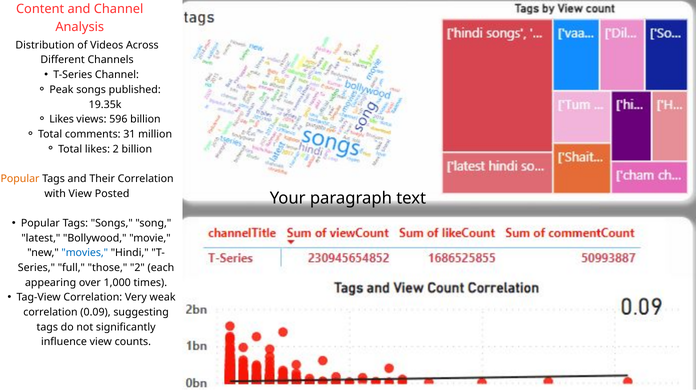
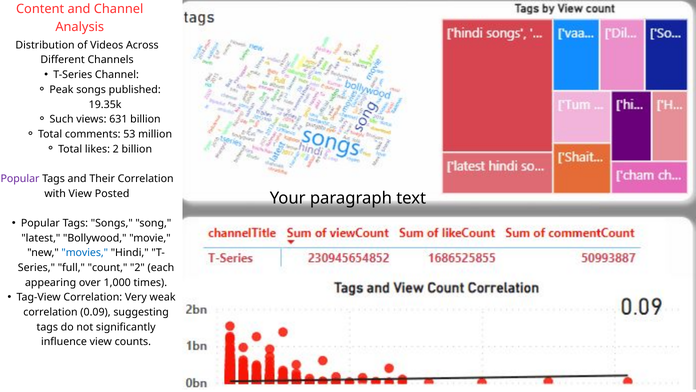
Likes at (62, 119): Likes -> Such
596: 596 -> 631
31: 31 -> 53
Popular at (20, 178) colour: orange -> purple
those: those -> count
